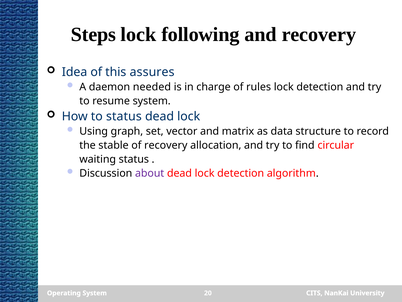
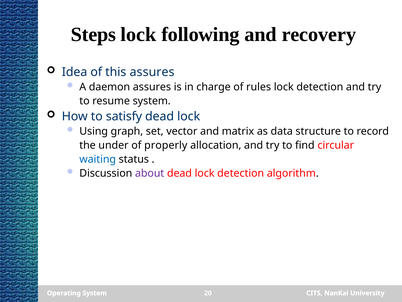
daemon needed: needed -> assures
to status: status -> satisfy
stable: stable -> under
of recovery: recovery -> properly
waiting colour: black -> blue
